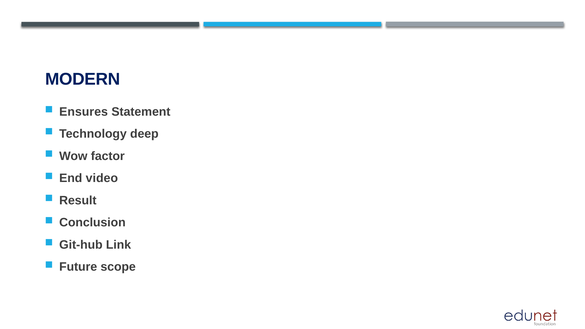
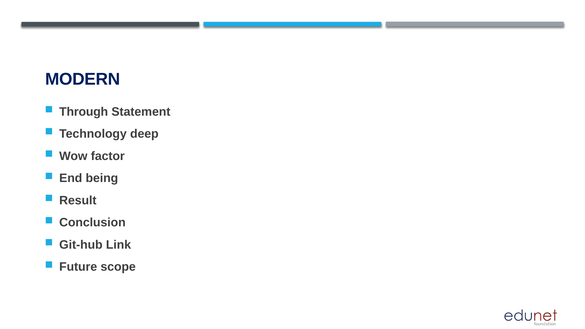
Ensures: Ensures -> Through
video: video -> being
